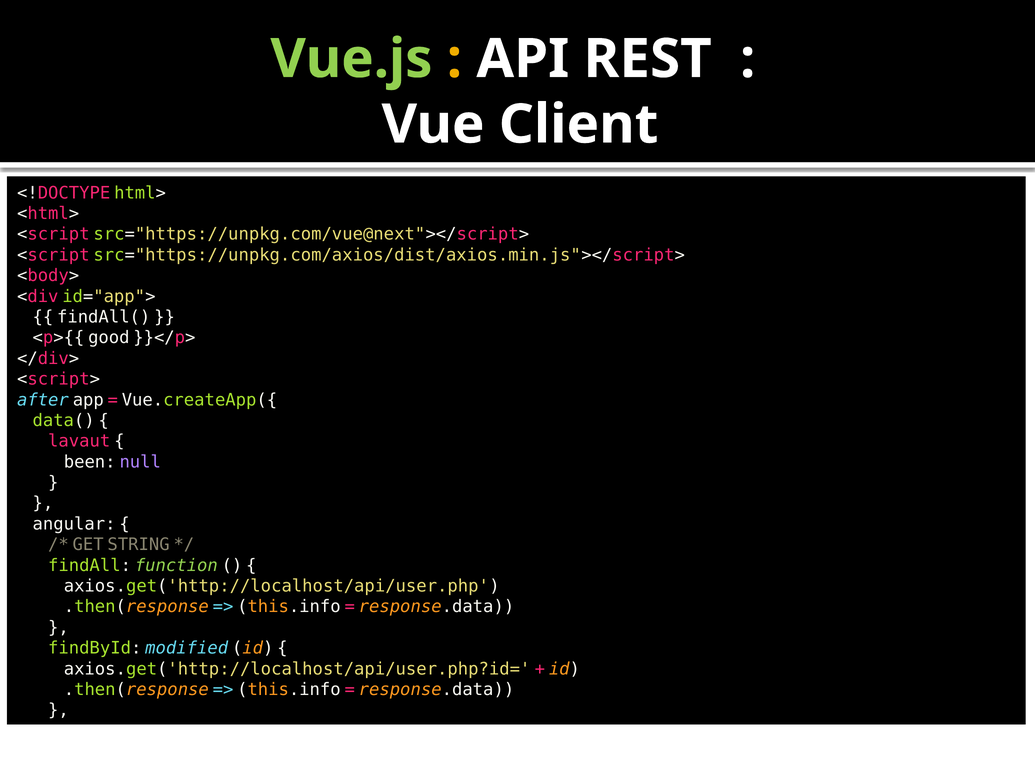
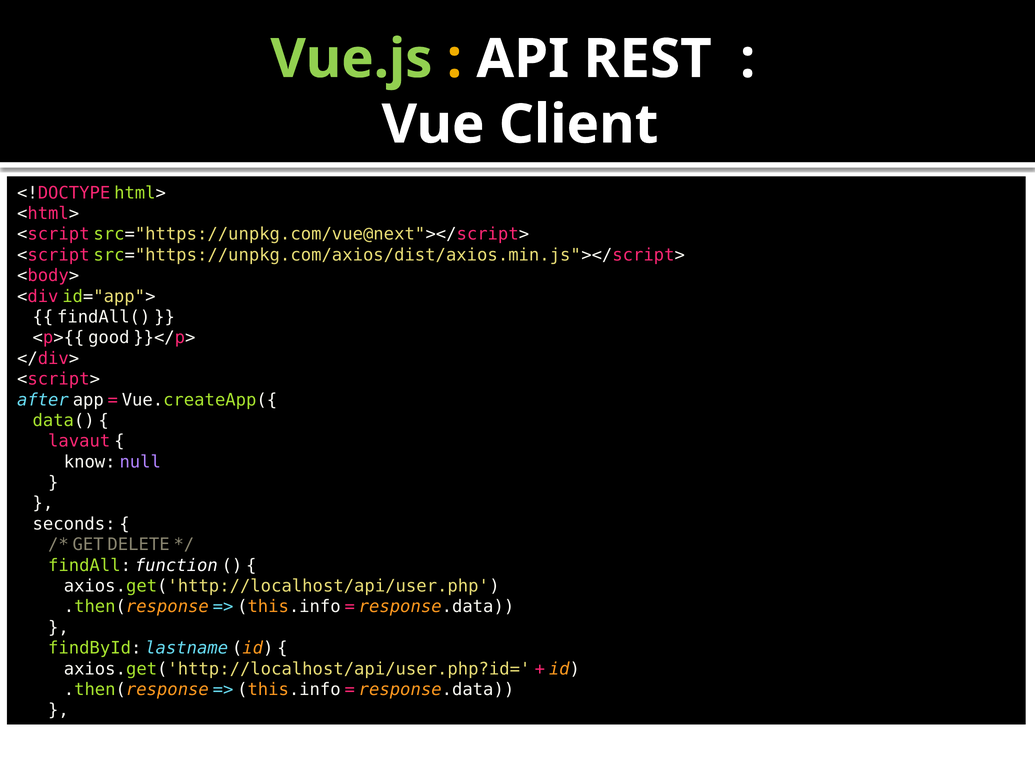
been: been -> know
angular: angular -> seconds
STRING: STRING -> DELETE
function colour: light green -> white
modified: modified -> lastname
